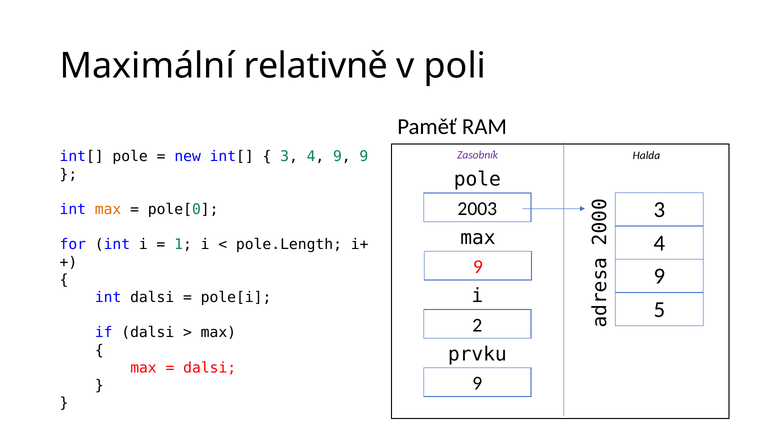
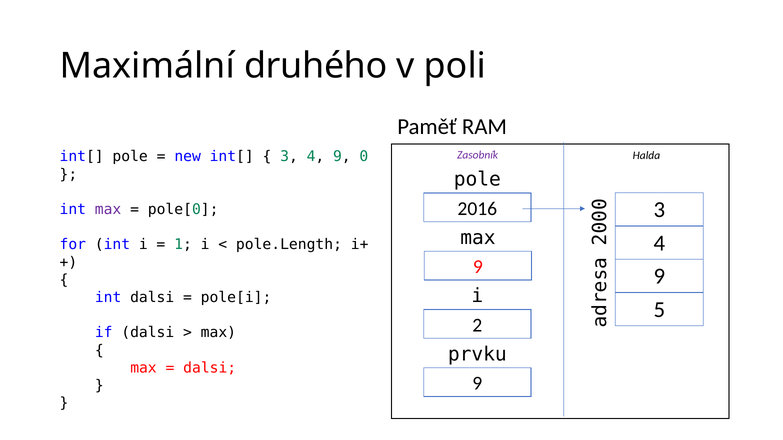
relativně: relativně -> druhého
9 9: 9 -> 0
2003: 2003 -> 2016
max at (108, 210) colour: orange -> purple
